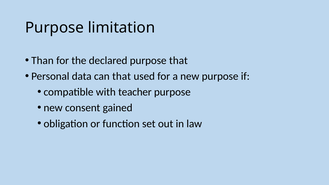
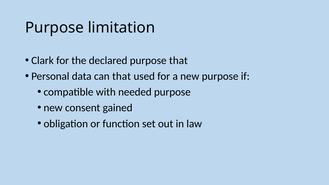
Than: Than -> Clark
teacher: teacher -> needed
